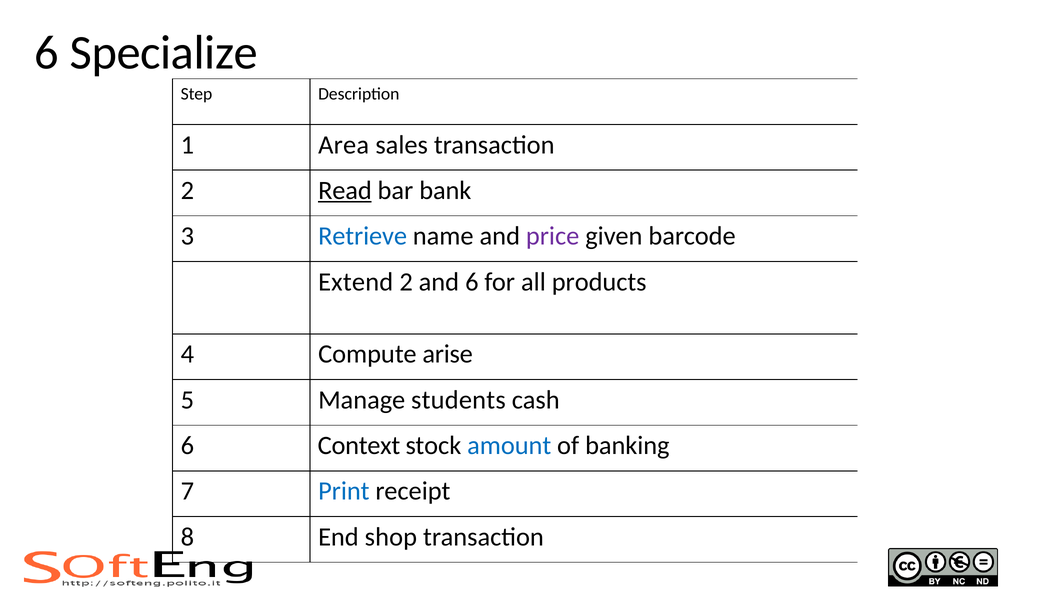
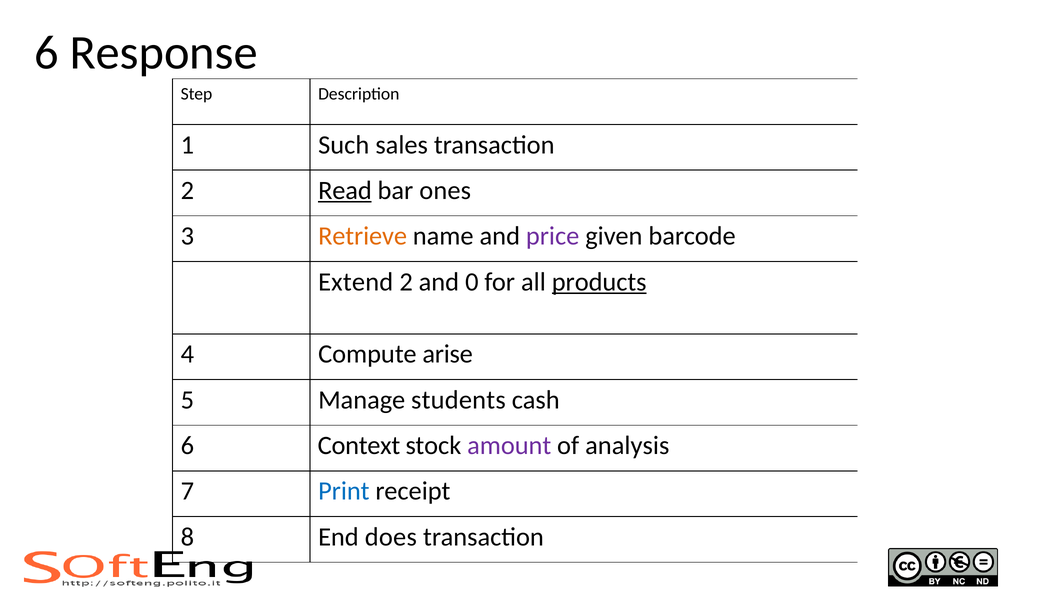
Specialize: Specialize -> Response
Area: Area -> Such
bank: bank -> ones
Retrieve colour: blue -> orange
and 6: 6 -> 0
products underline: none -> present
amount colour: blue -> purple
banking: banking -> analysis
shop: shop -> does
